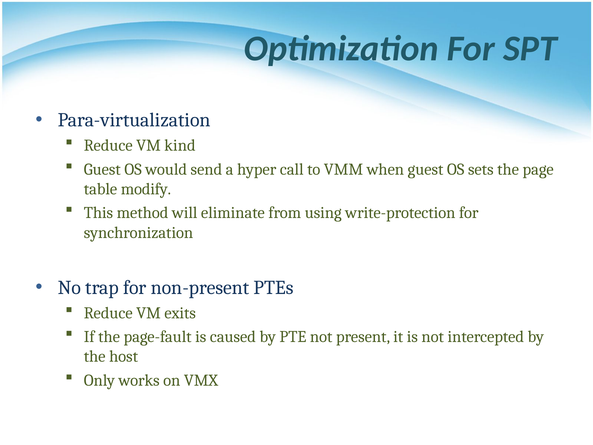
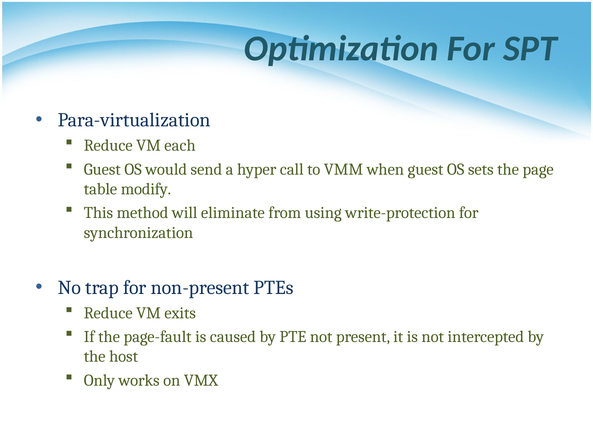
kind: kind -> each
